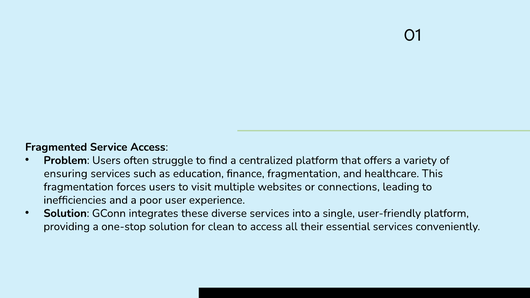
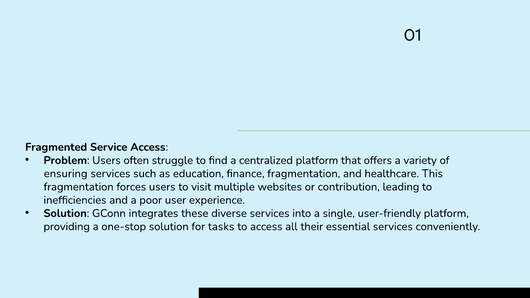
connections: connections -> contribution
clean: clean -> tasks
